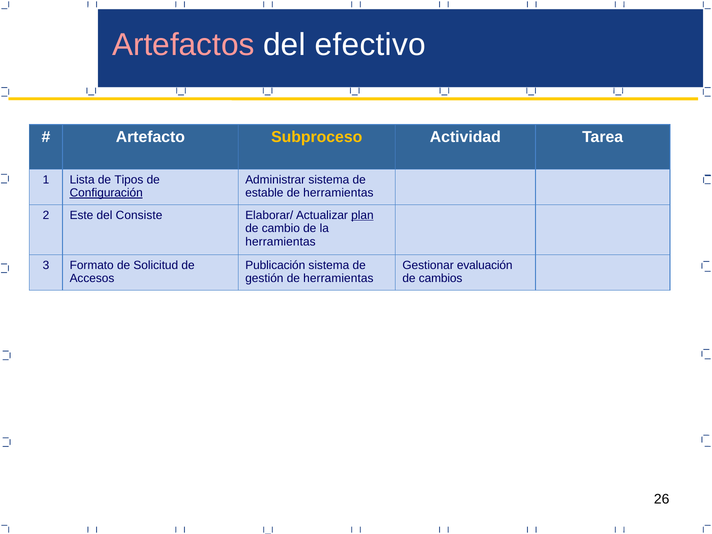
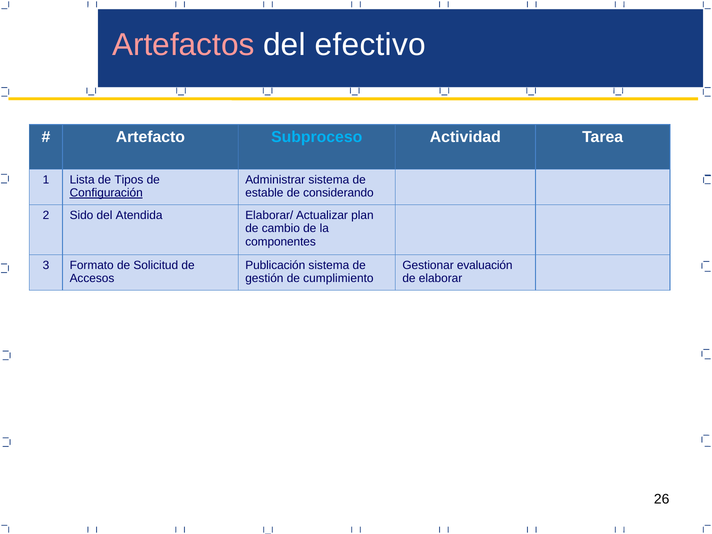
Subproceso colour: yellow -> light blue
herramientas at (338, 193): herramientas -> considerando
Este: Este -> Sido
Consiste: Consiste -> Atendida
plan underline: present -> none
herramientas at (280, 242): herramientas -> componentes
gestión de herramientas: herramientas -> cumplimiento
cambios: cambios -> elaborar
